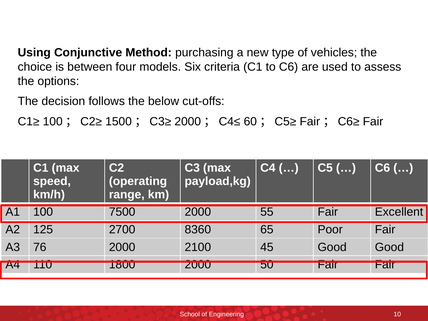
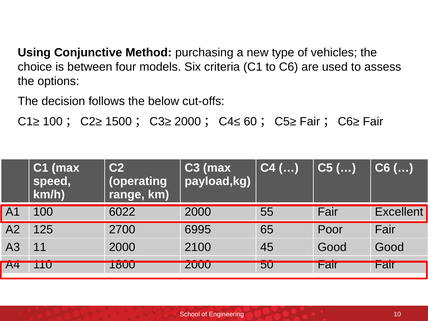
7500: 7500 -> 6022
8360: 8360 -> 6995
76: 76 -> 11
